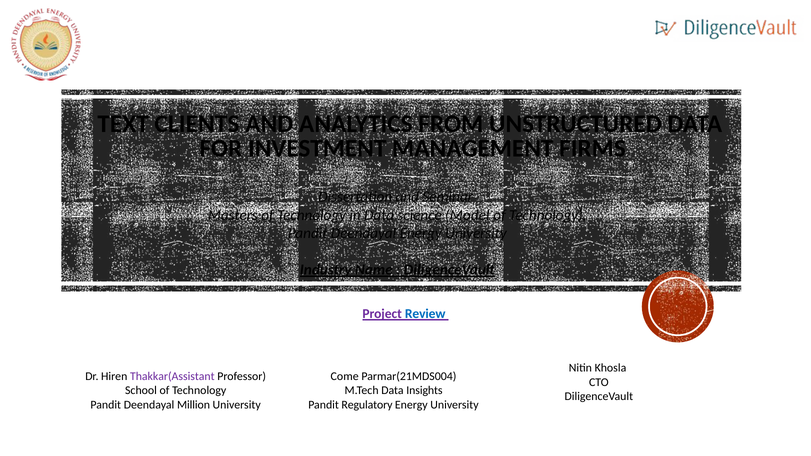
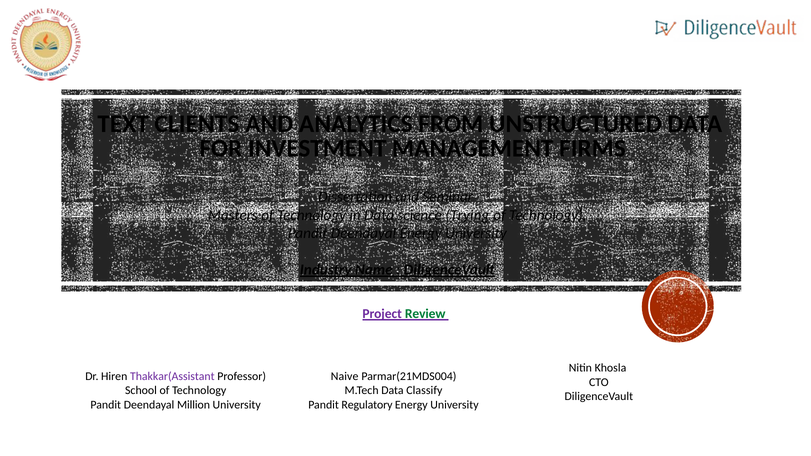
Model: Model -> Trying
Review colour: blue -> green
Come: Come -> Naive
Insights: Insights -> Classify
